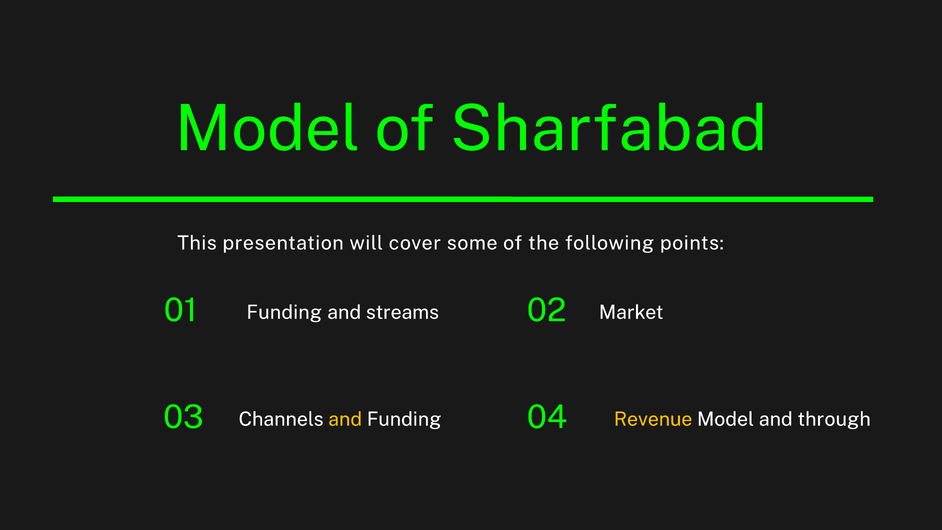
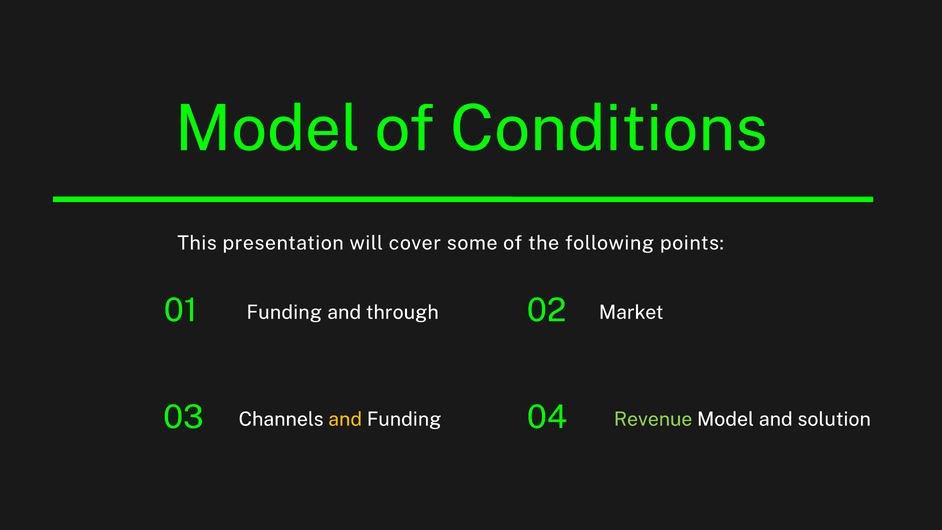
Sharfabad: Sharfabad -> Conditions
streams: streams -> through
Revenue colour: yellow -> light green
through: through -> solution
